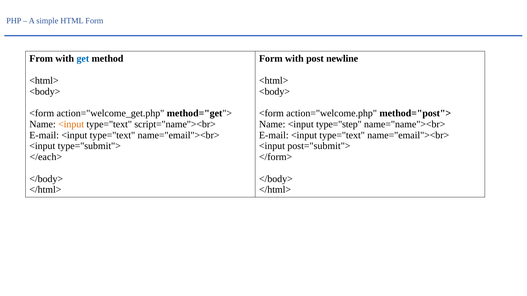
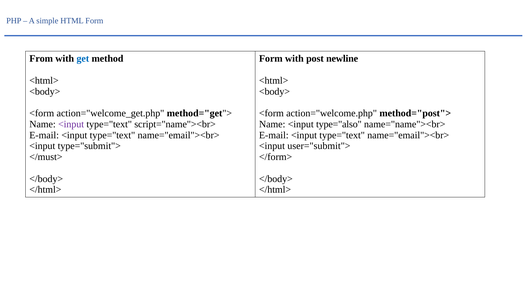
<input at (71, 124) colour: orange -> purple
type="step: type="step -> type="also
post="submit">: post="submit"> -> user="submit">
</each>: </each> -> </must>
